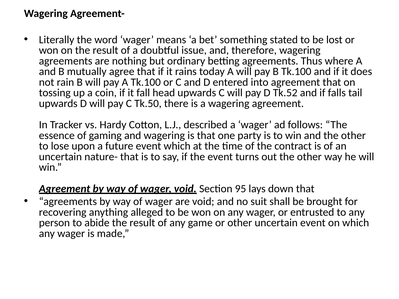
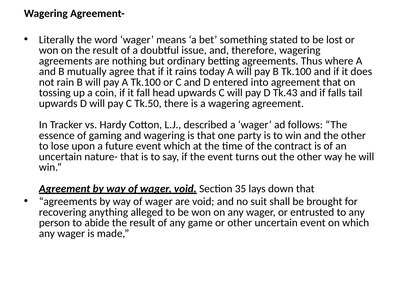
Tk.52: Tk.52 -> Tk.43
95: 95 -> 35
